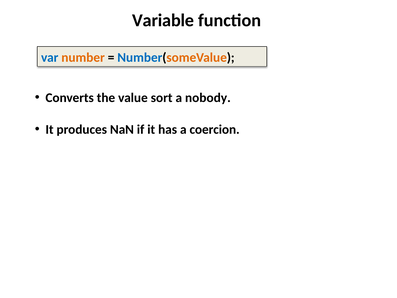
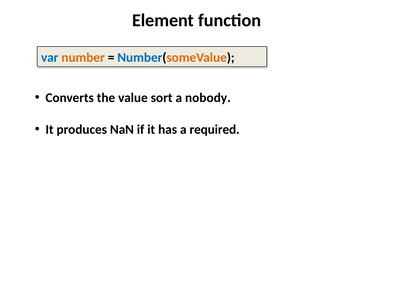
Variable: Variable -> Element
coercion: coercion -> required
